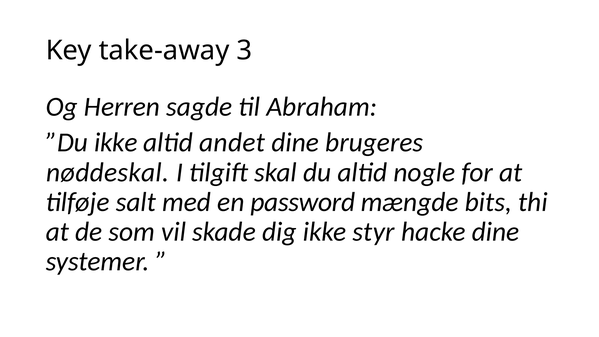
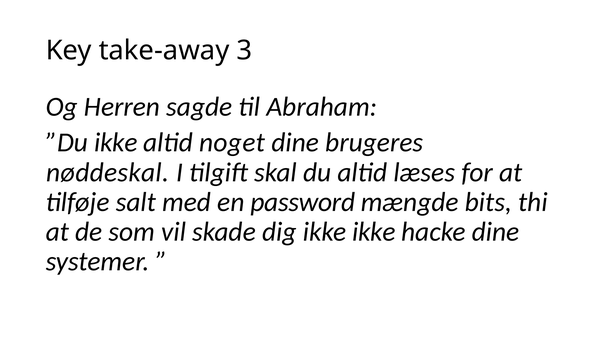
andet: andet -> noget
nogle: nogle -> læses
ikke styr: styr -> ikke
